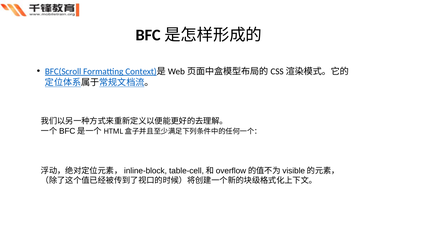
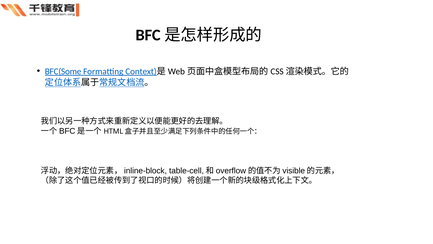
BFC(Scroll: BFC(Scroll -> BFC(Some
